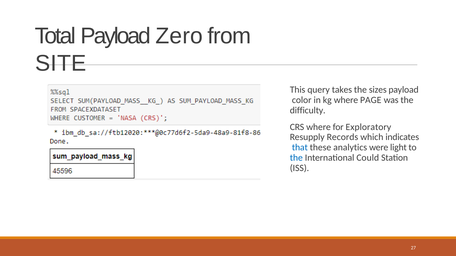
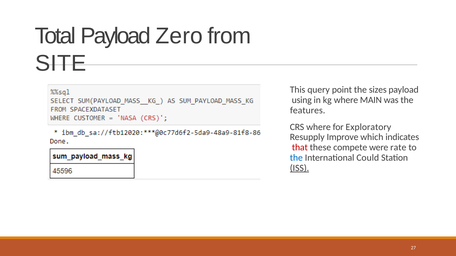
takes: takes -> point
color: color -> using
PAGE: PAGE -> MAIN
difficulty: difficulty -> features
Records: Records -> Improve
that colour: blue -> red
analytics: analytics -> compete
light: light -> rate
ISS underline: none -> present
